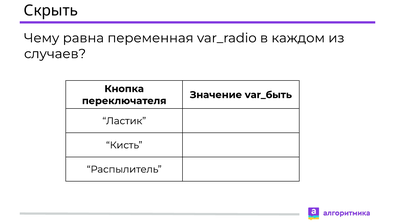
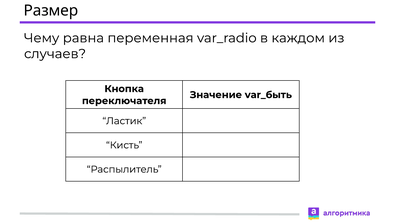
Скрыть: Скрыть -> Размер
